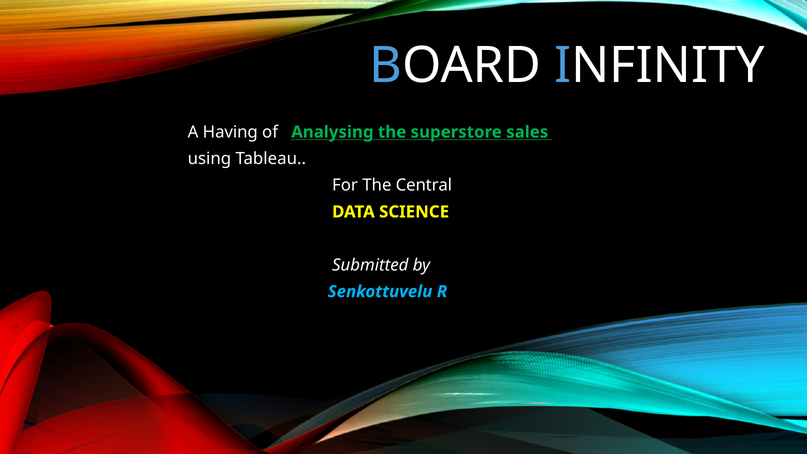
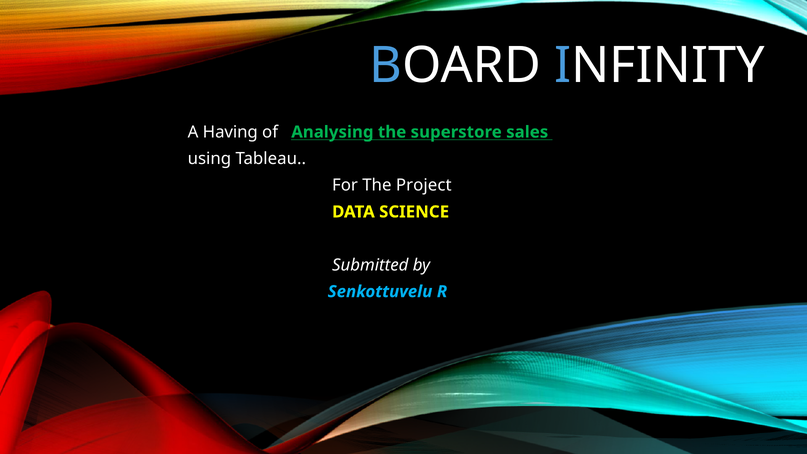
Central: Central -> Project
